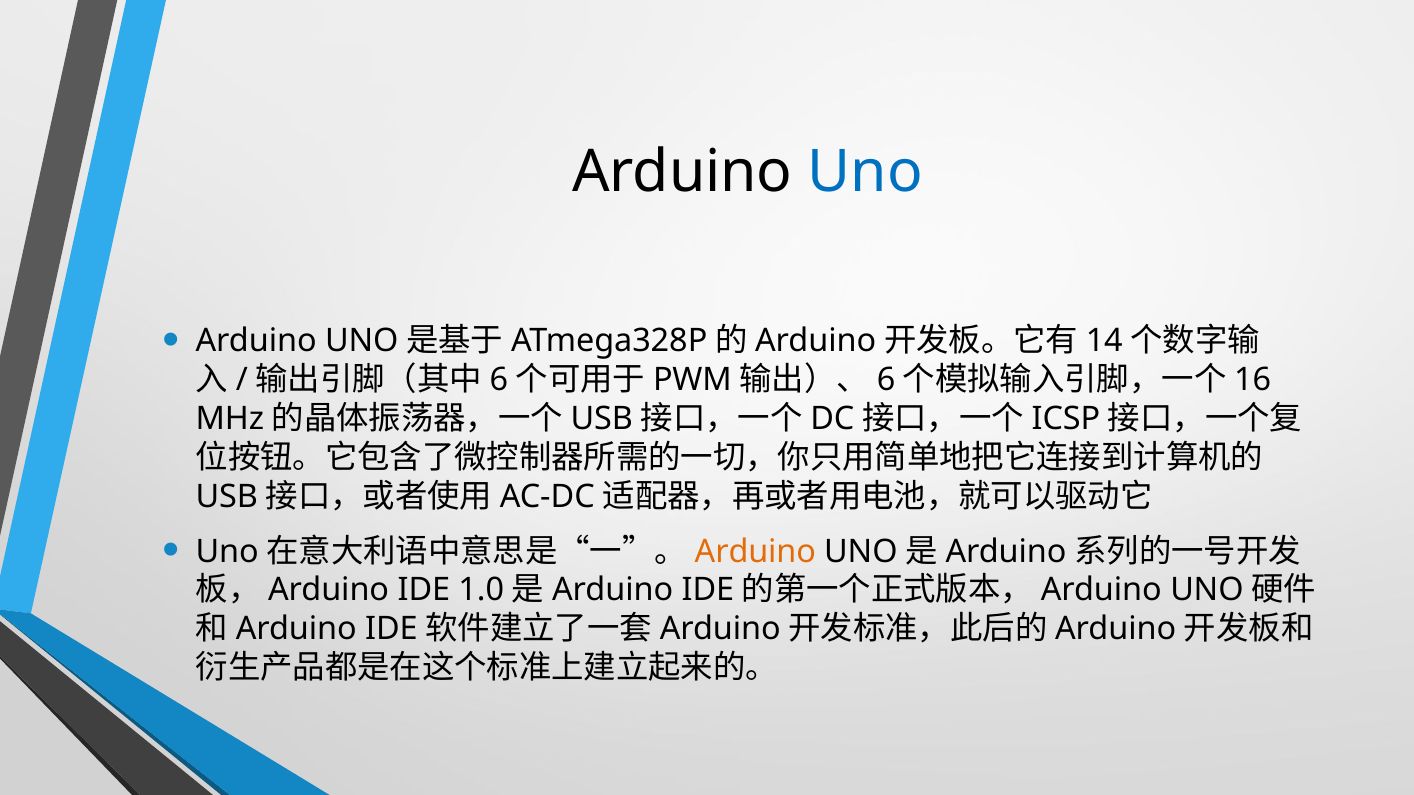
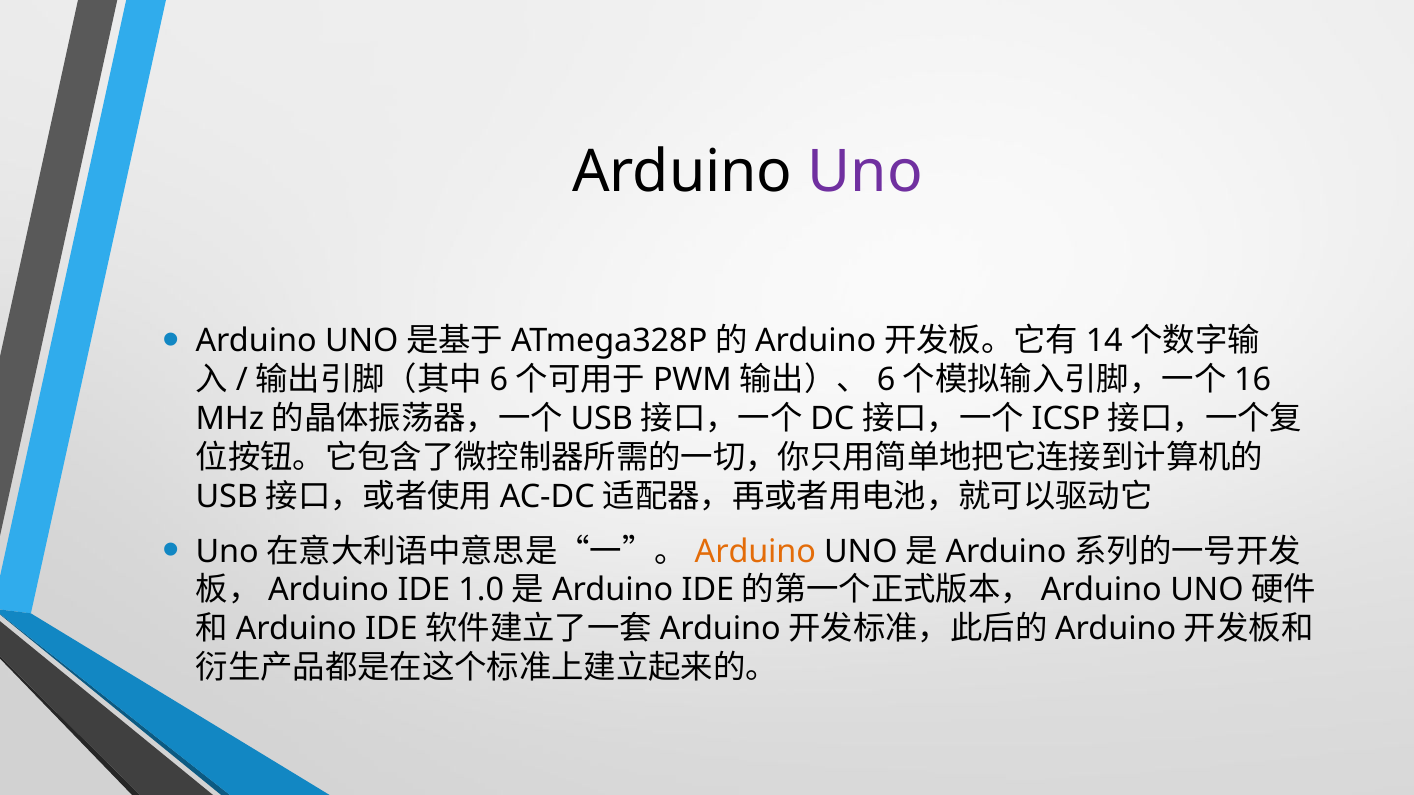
Uno at (865, 172) colour: blue -> purple
